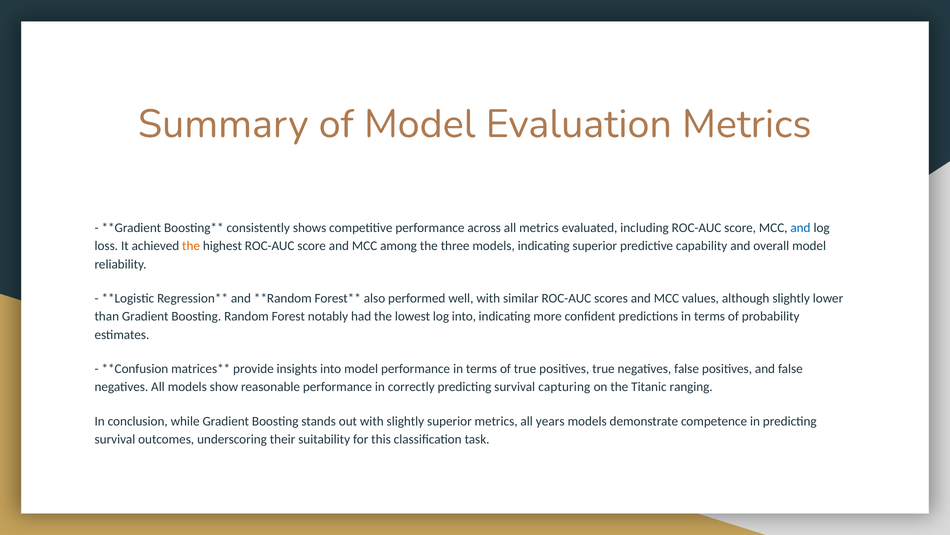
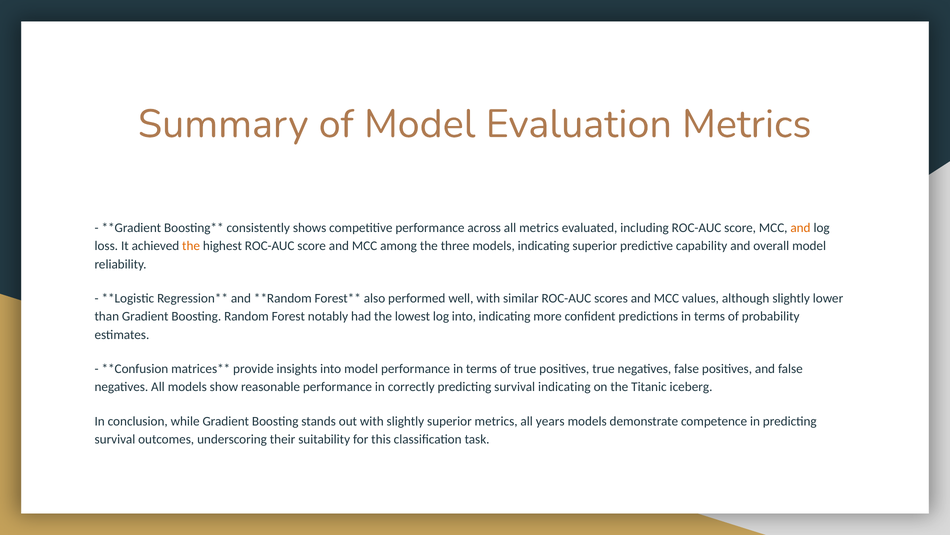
and at (800, 228) colour: blue -> orange
survival capturing: capturing -> indicating
ranging: ranging -> iceberg
